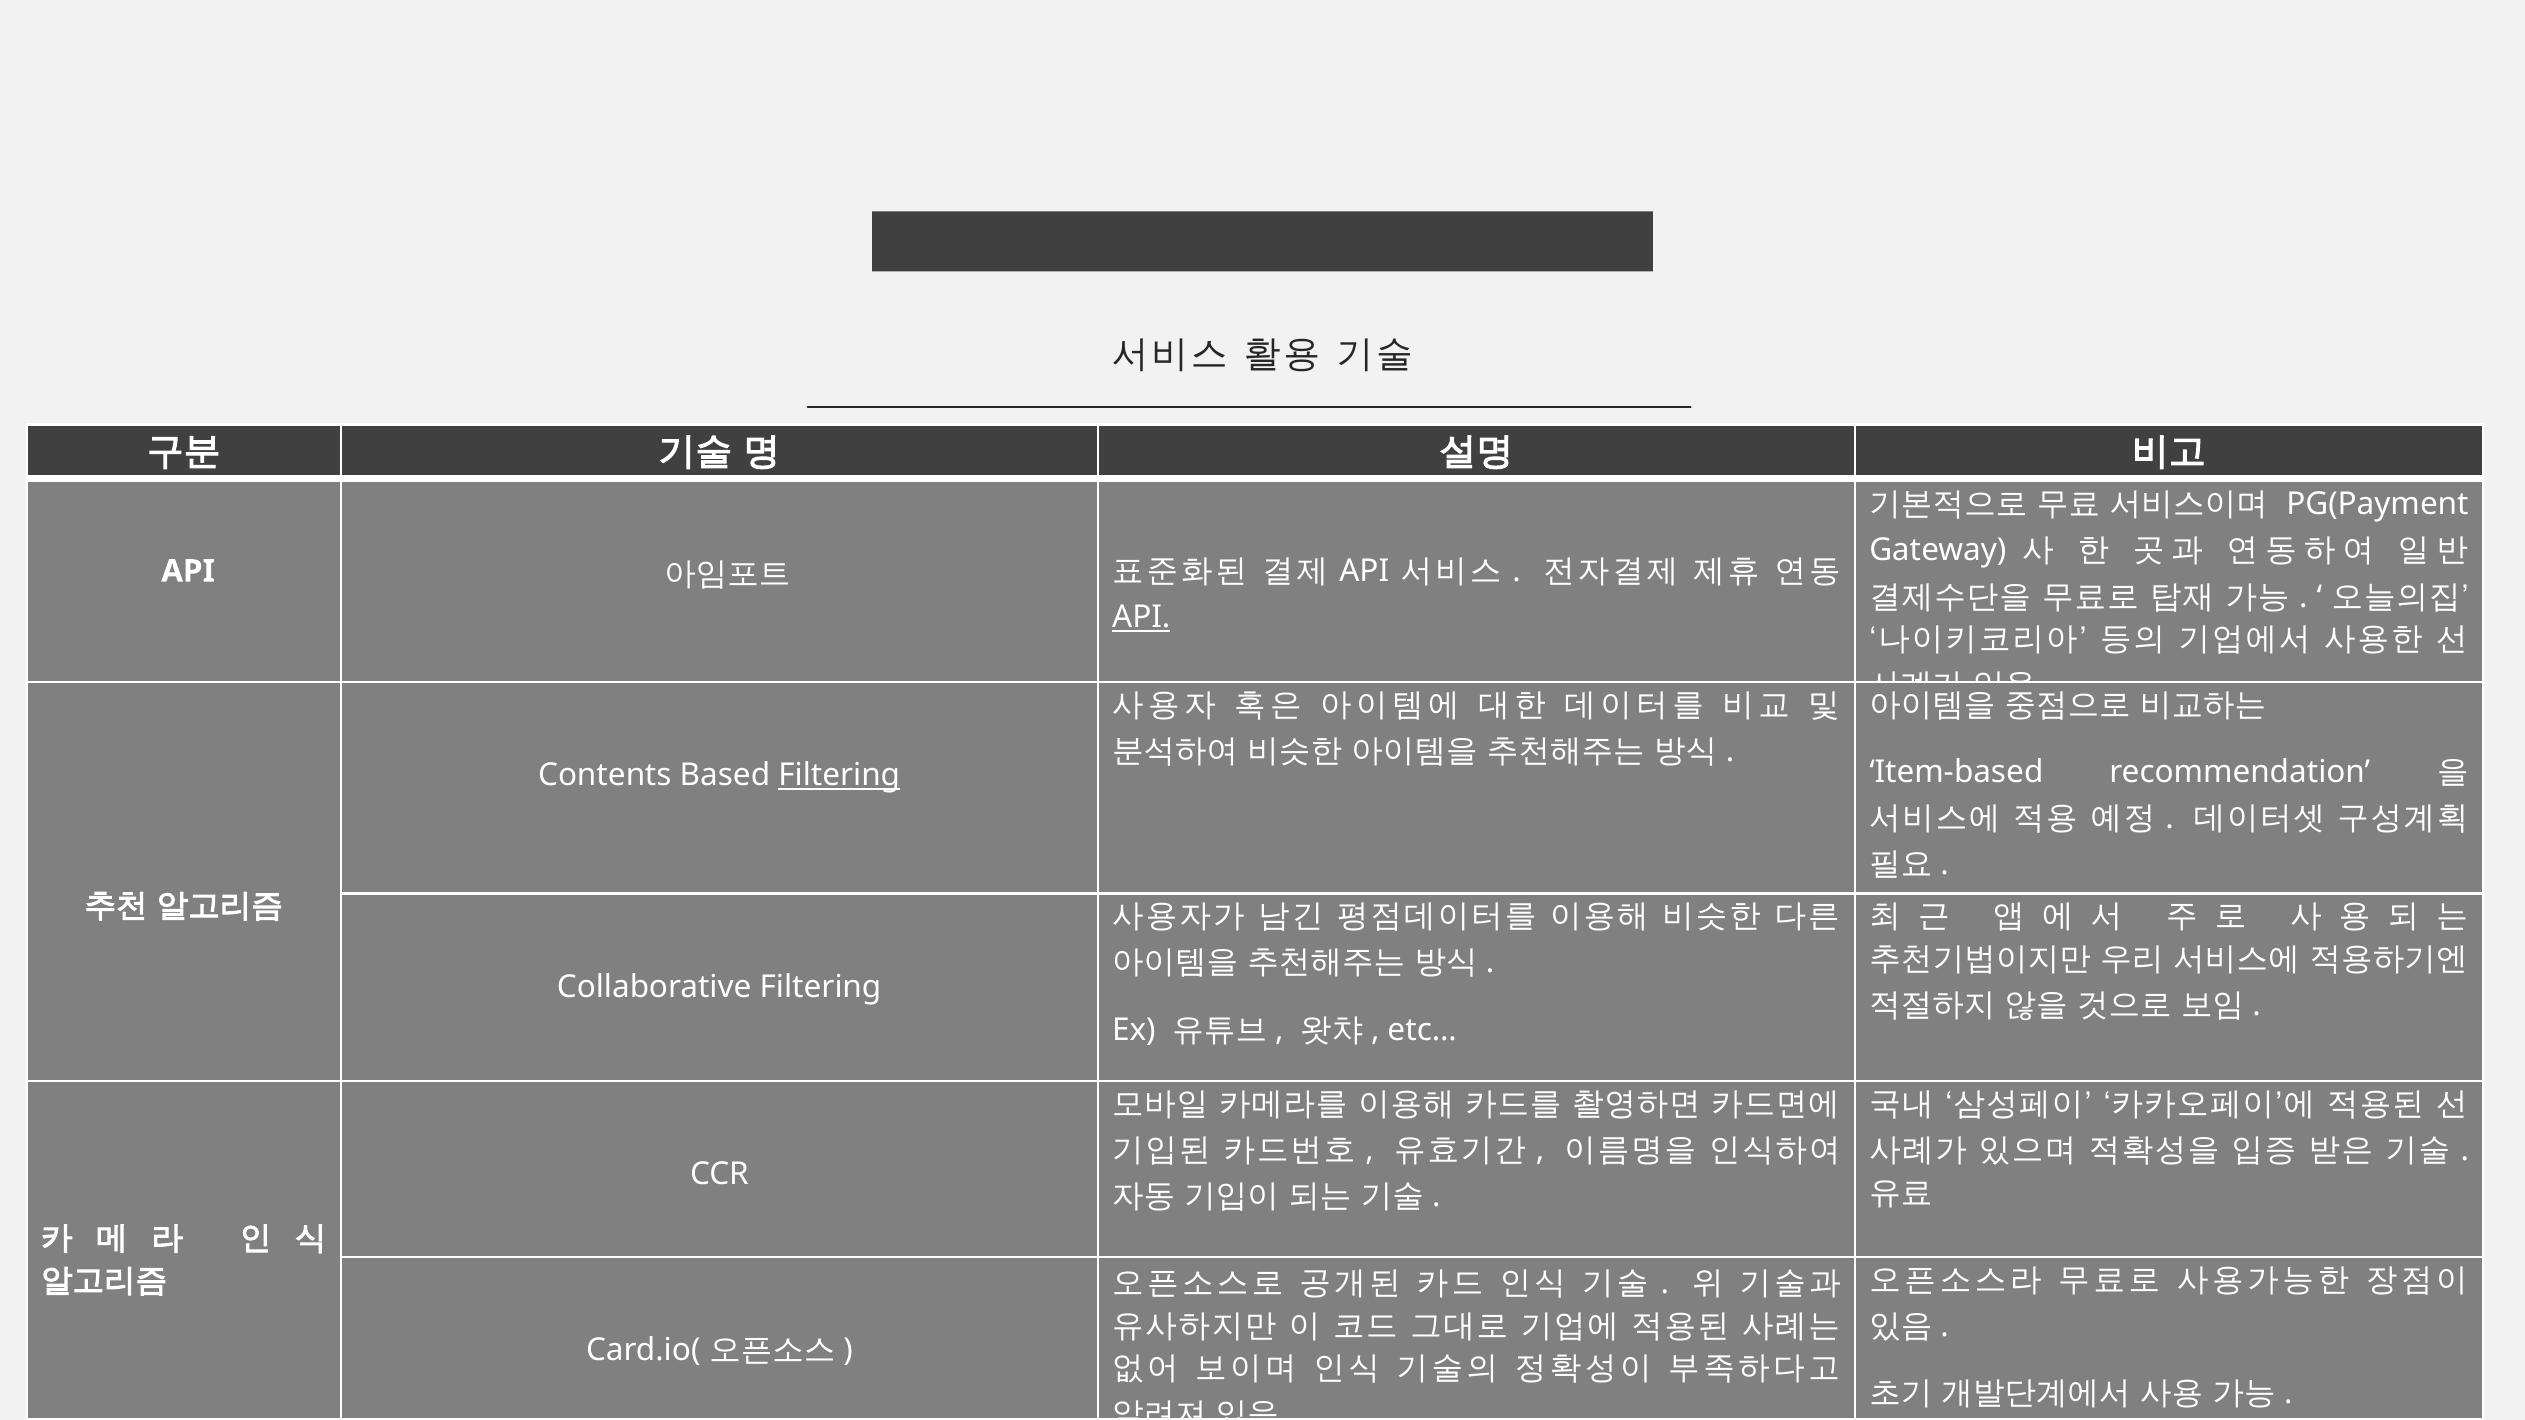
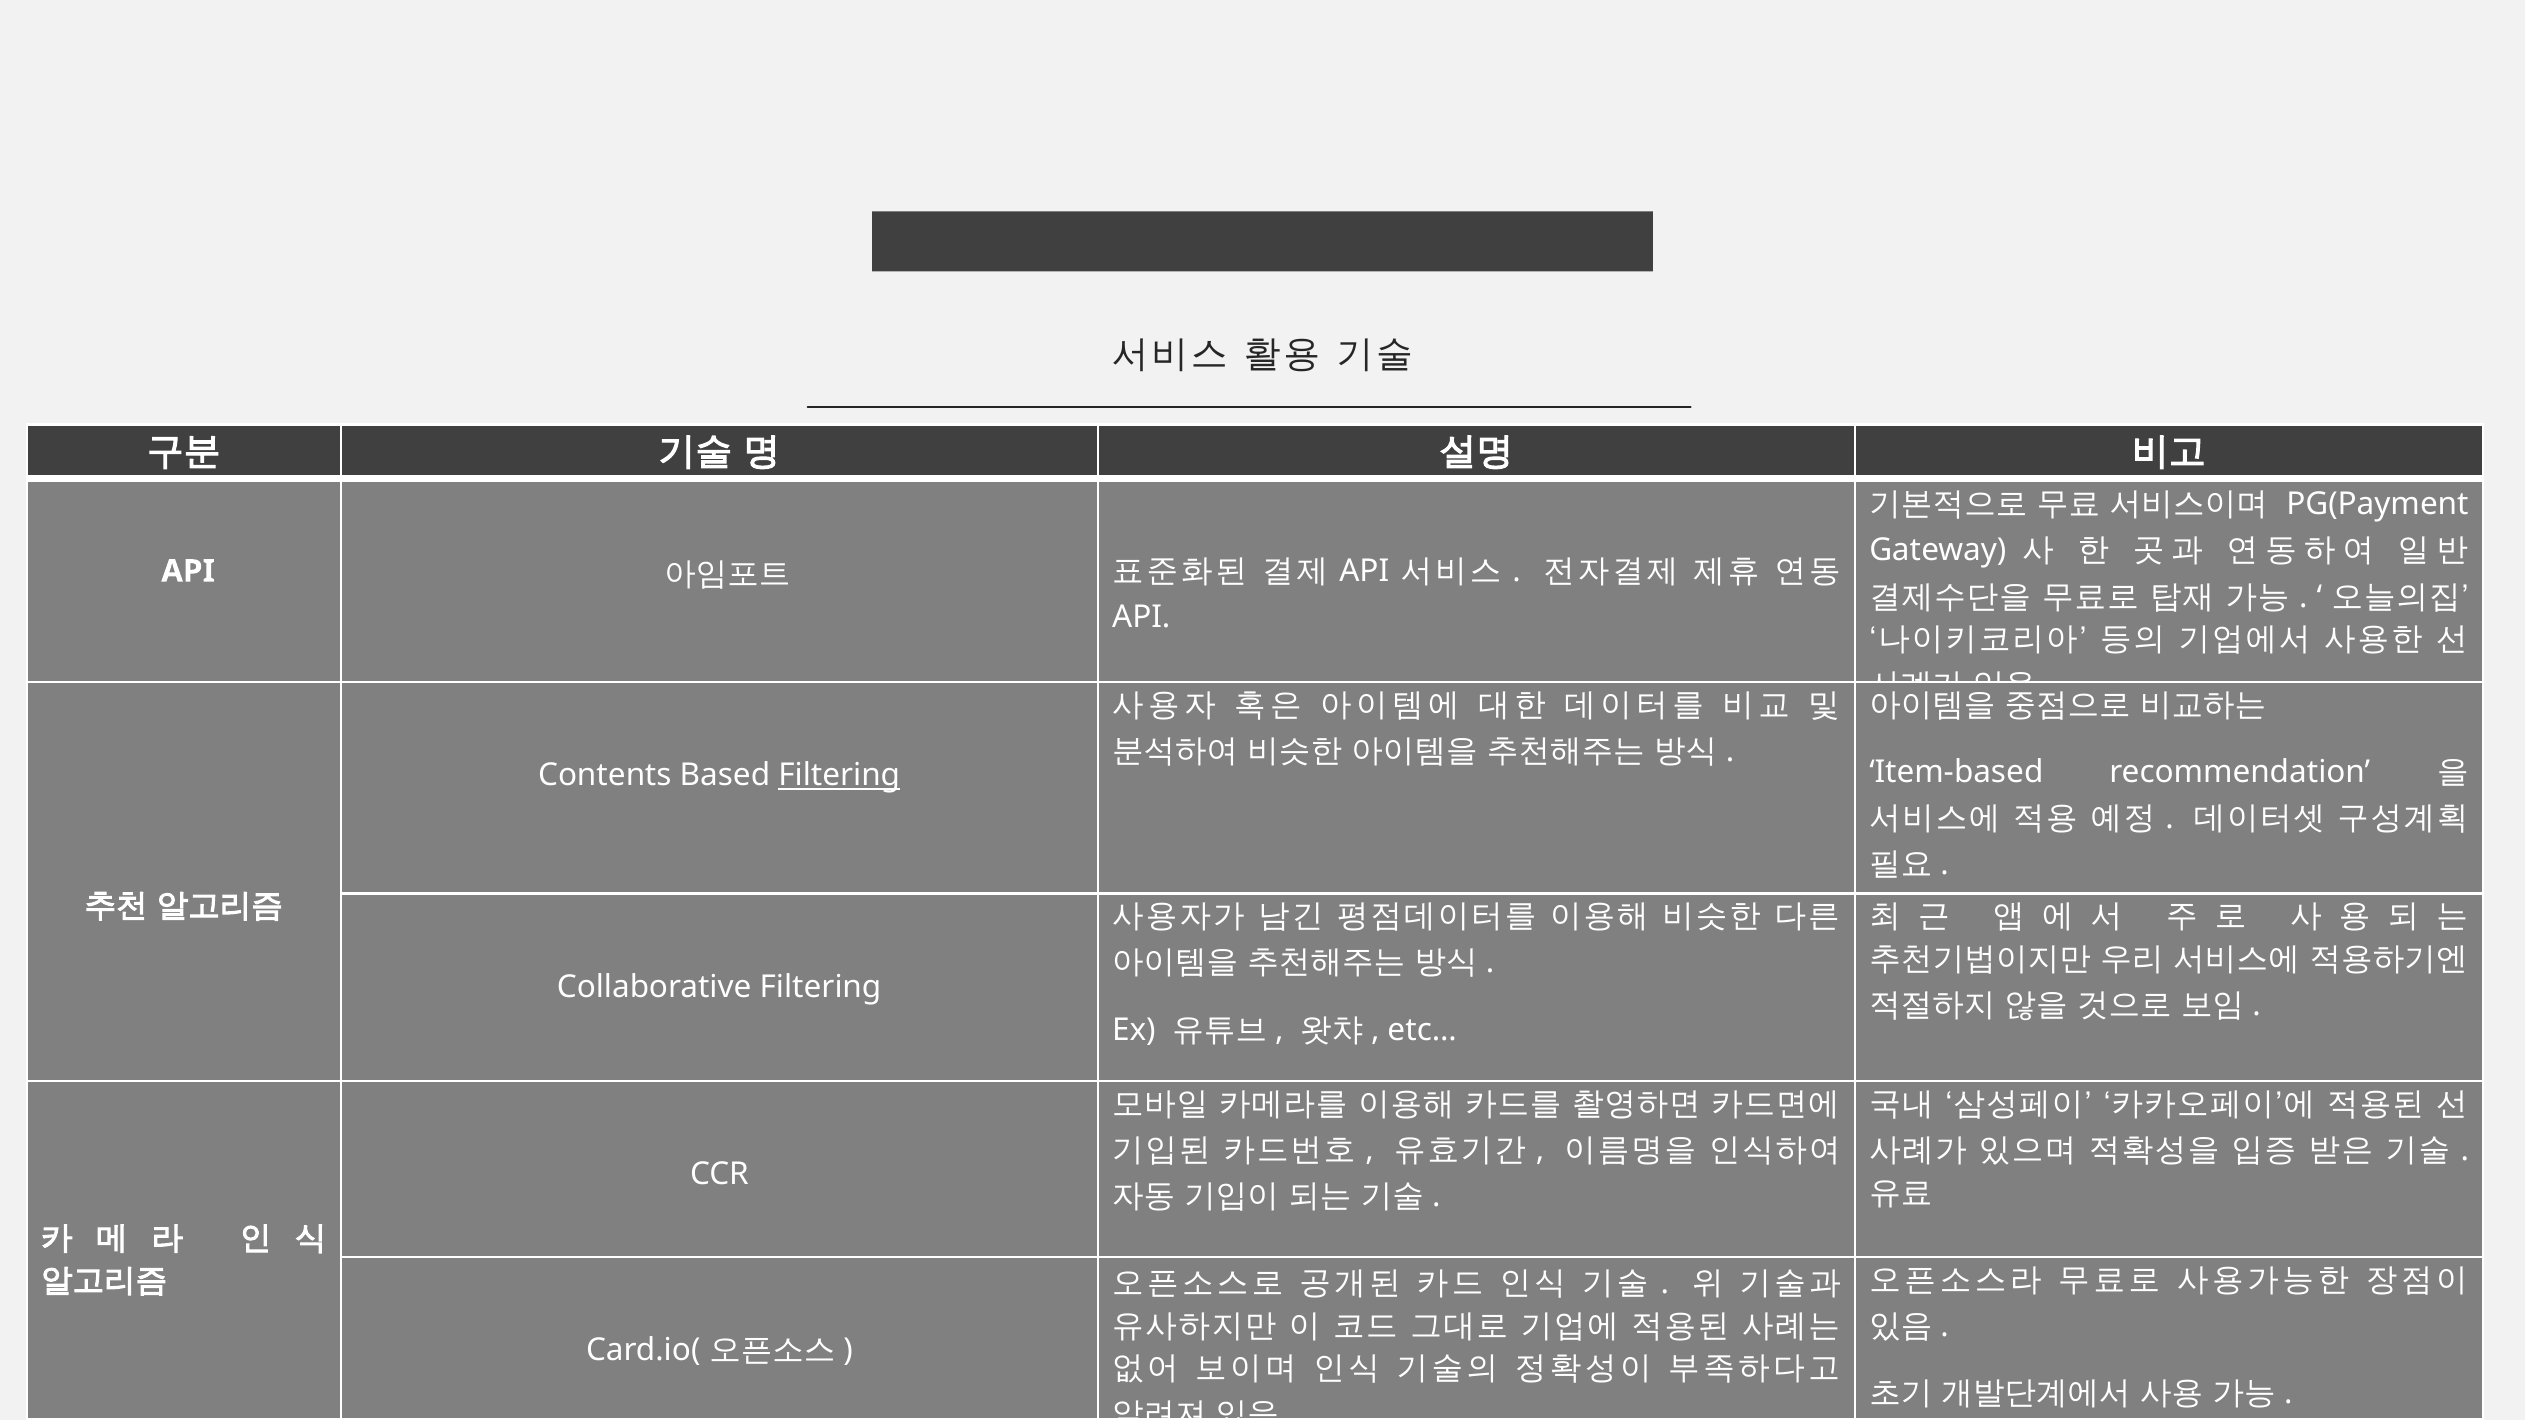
API at (1141, 618) underline: present -> none
